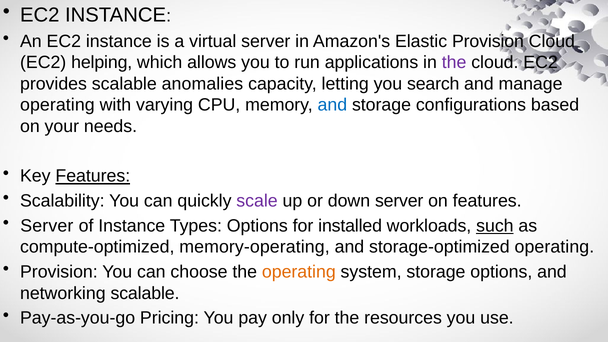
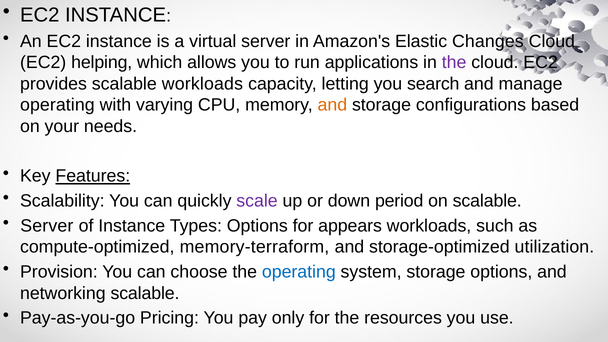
Elastic Provision: Provision -> Changes
scalable anomalies: anomalies -> workloads
and at (332, 105) colour: blue -> orange
down server: server -> period
on features: features -> scalable
installed: installed -> appears
such underline: present -> none
memory-operating: memory-operating -> memory-terraform
storage-optimized operating: operating -> utilization
operating at (299, 272) colour: orange -> blue
